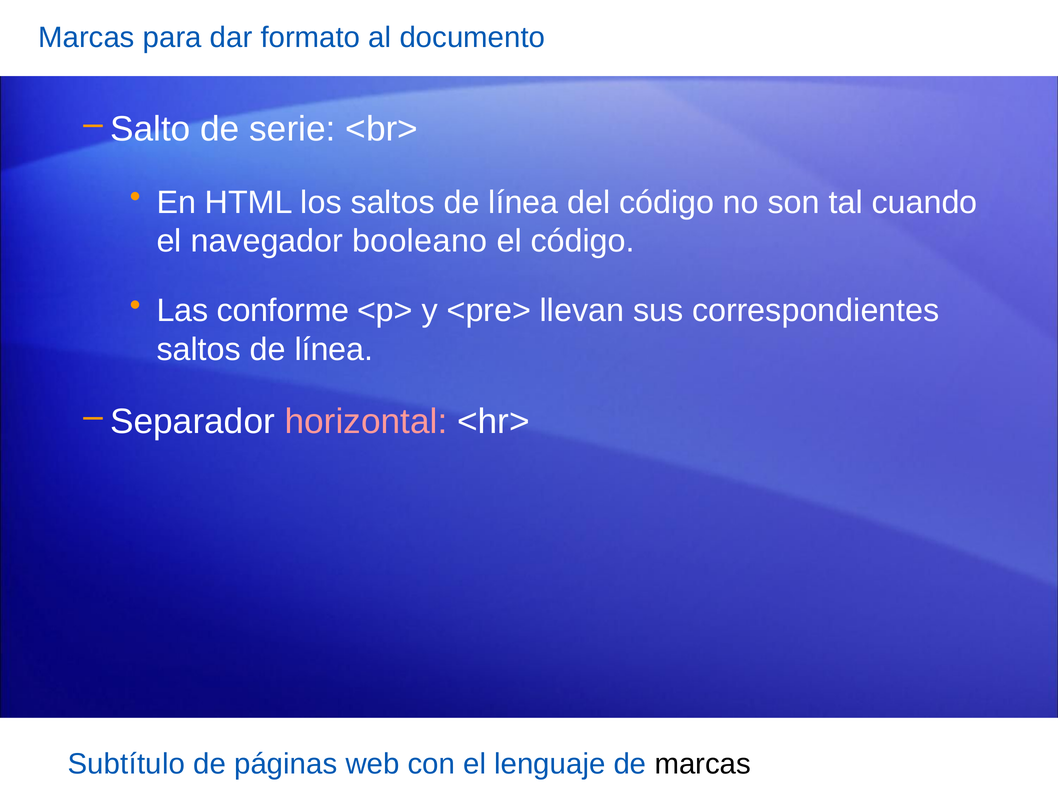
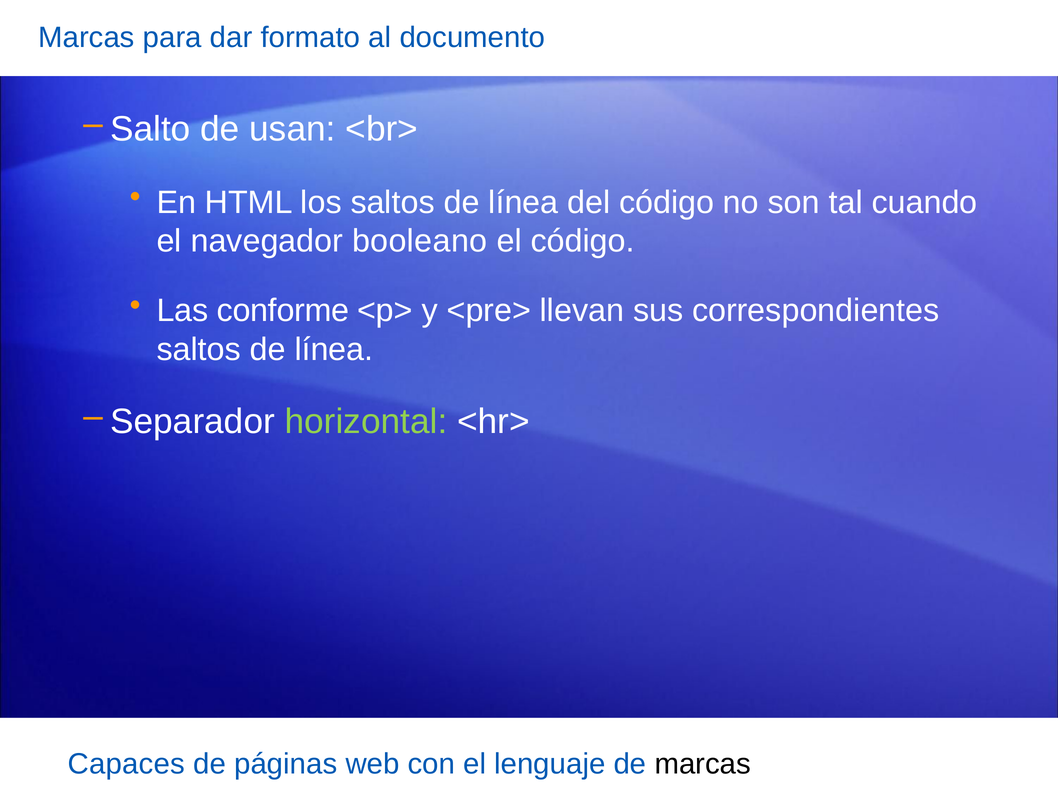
serie: serie -> usan
horizontal colour: pink -> light green
Subtítulo: Subtítulo -> Capaces
